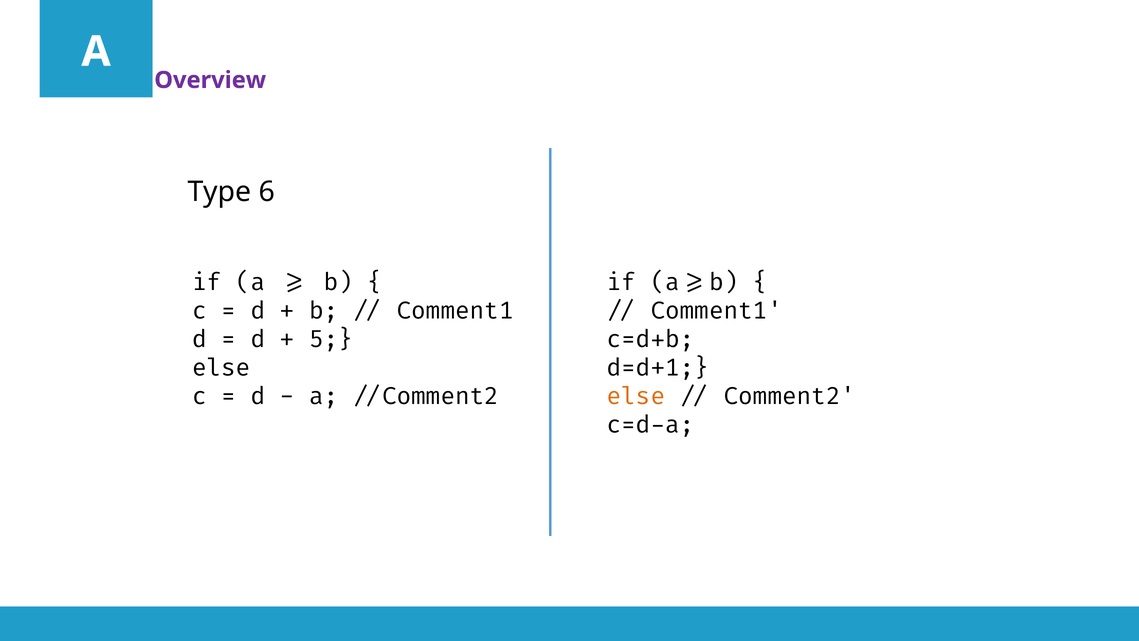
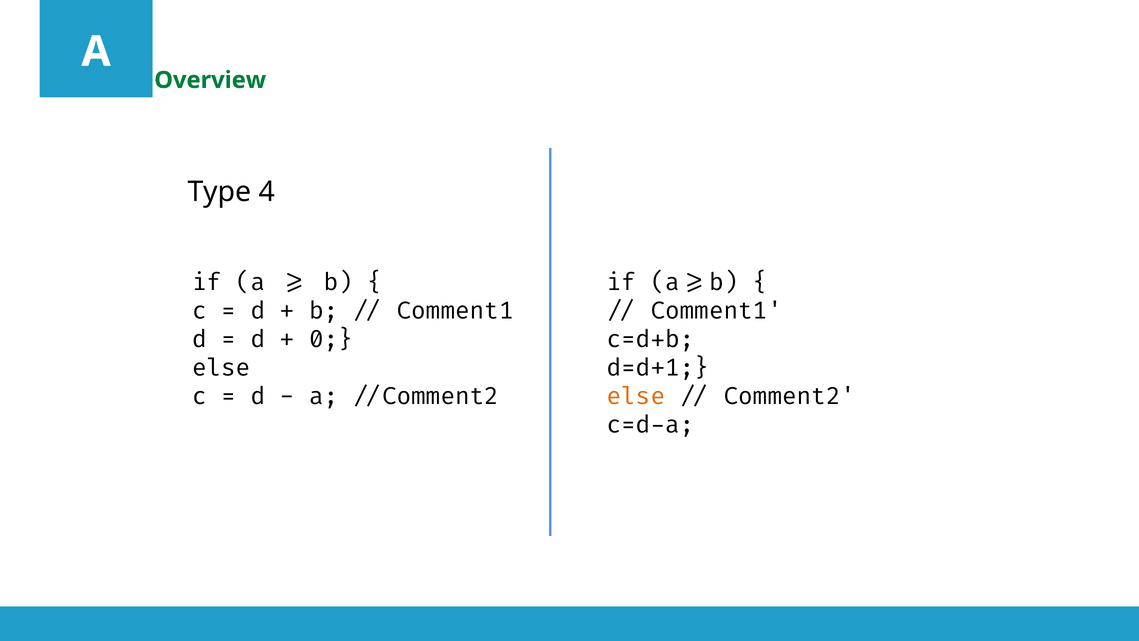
Overview colour: purple -> green
6: 6 -> 4
5: 5 -> 0
